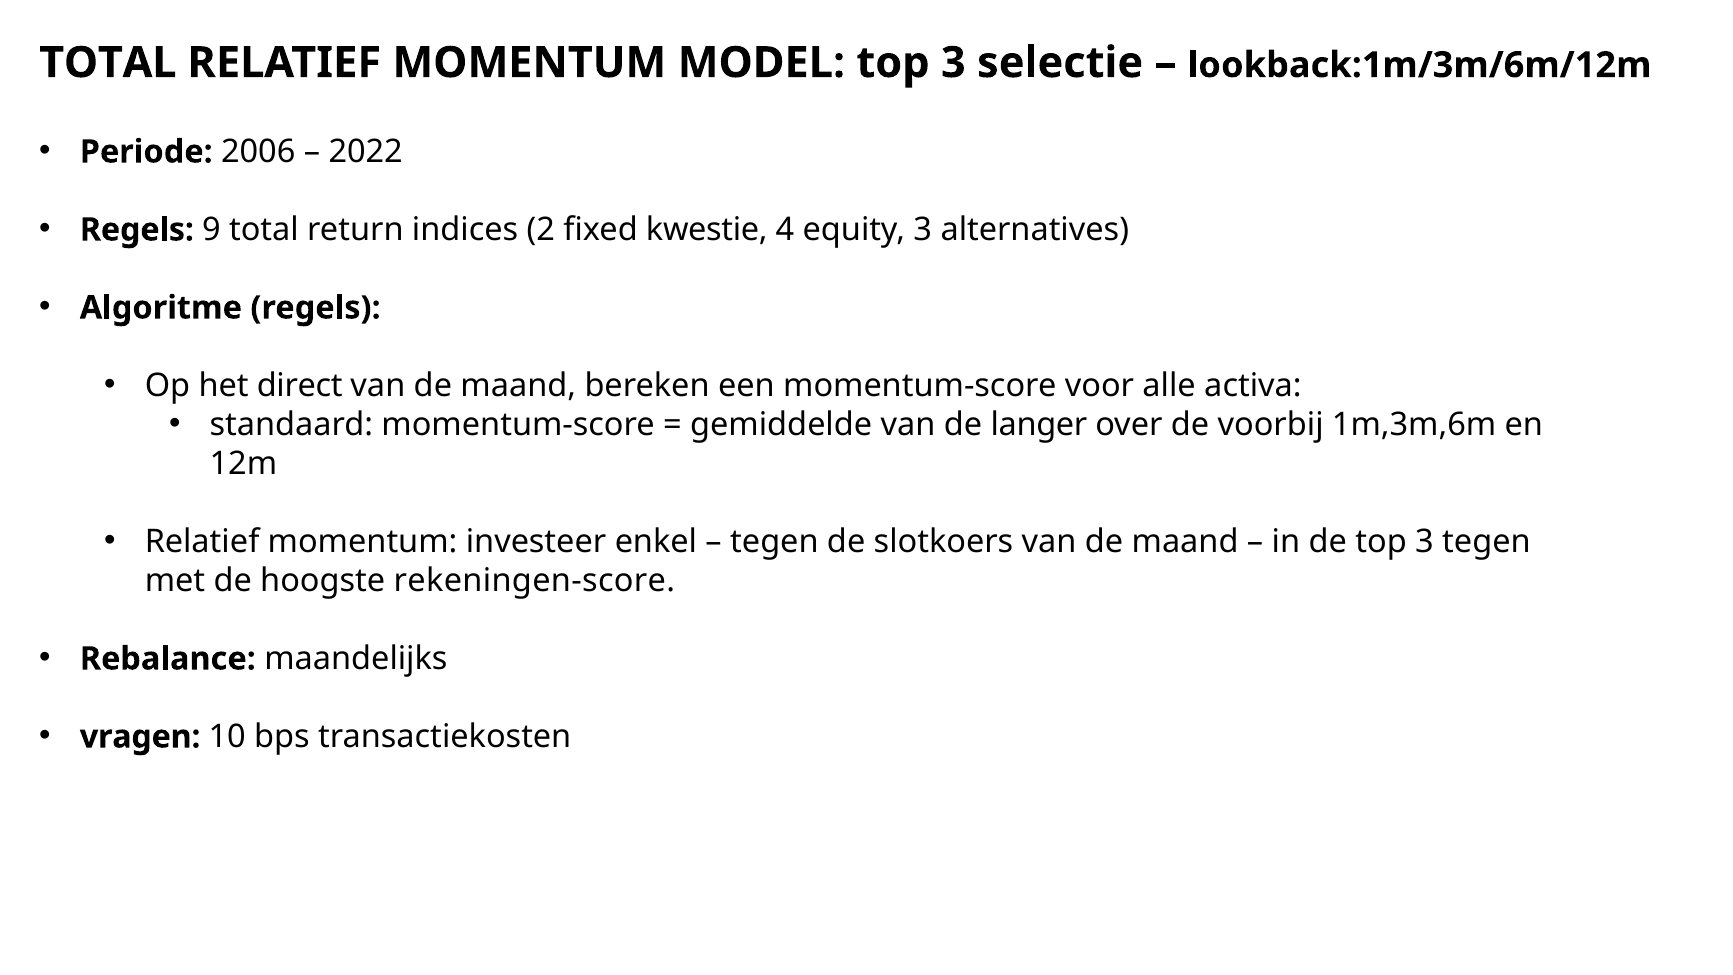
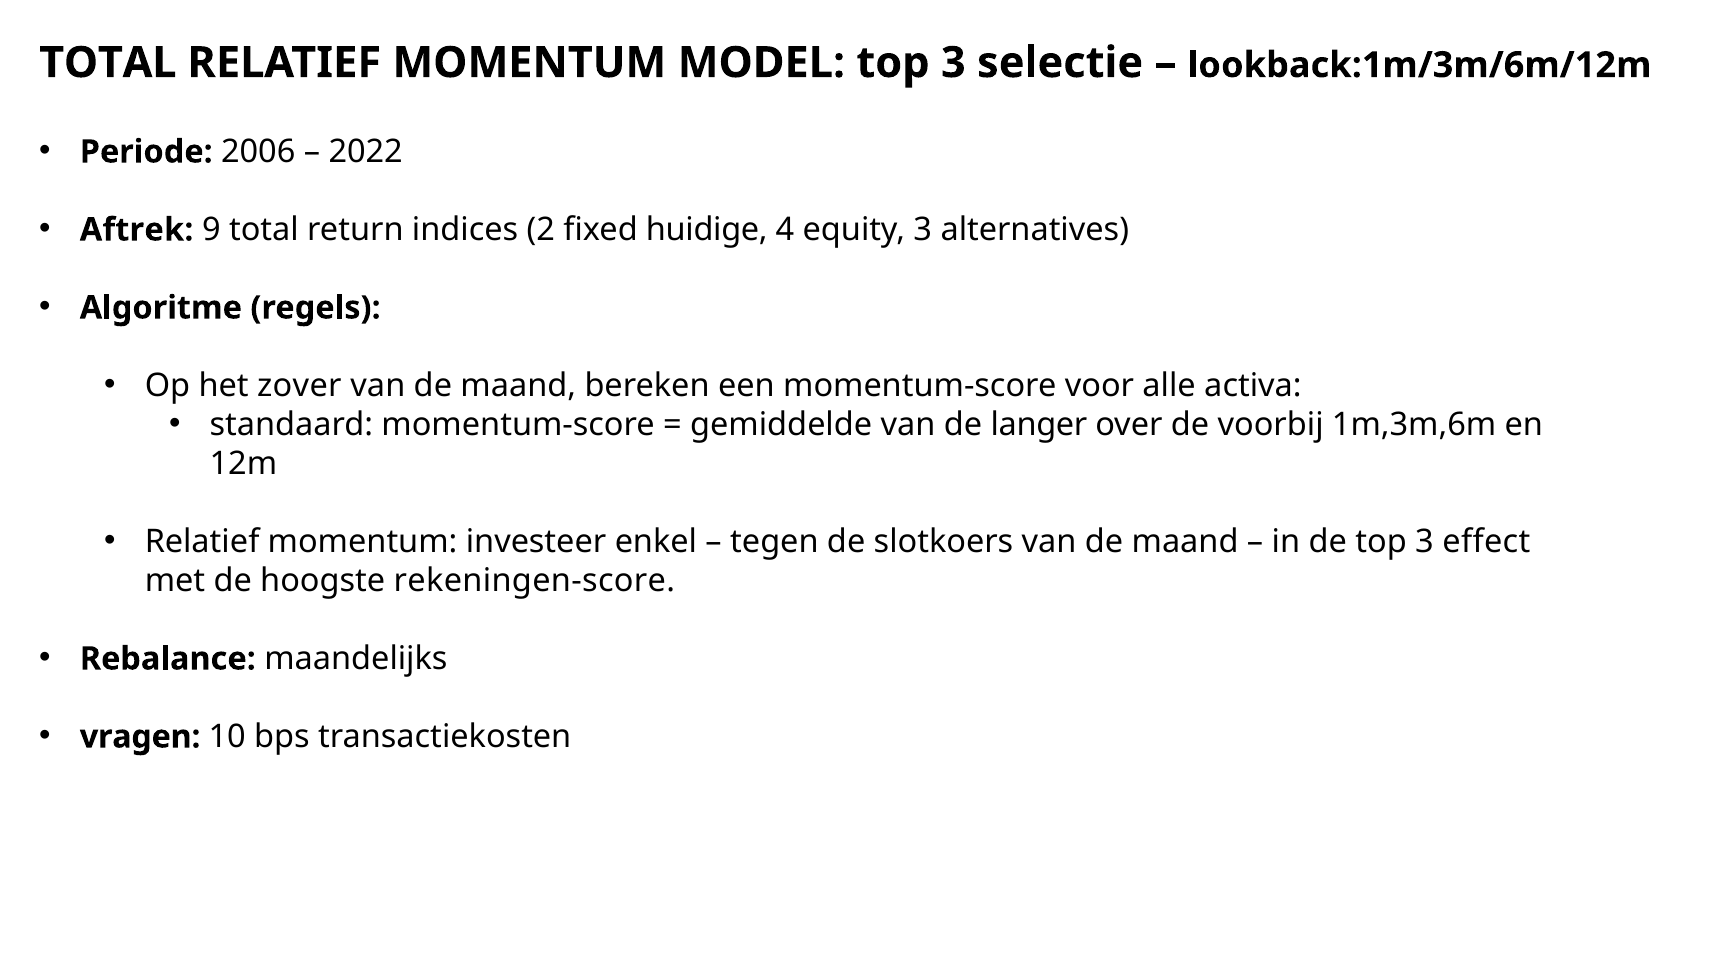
Regels at (137, 230): Regels -> Aftrek
kwestie: kwestie -> huidige
direct: direct -> zover
3 tegen: tegen -> effect
